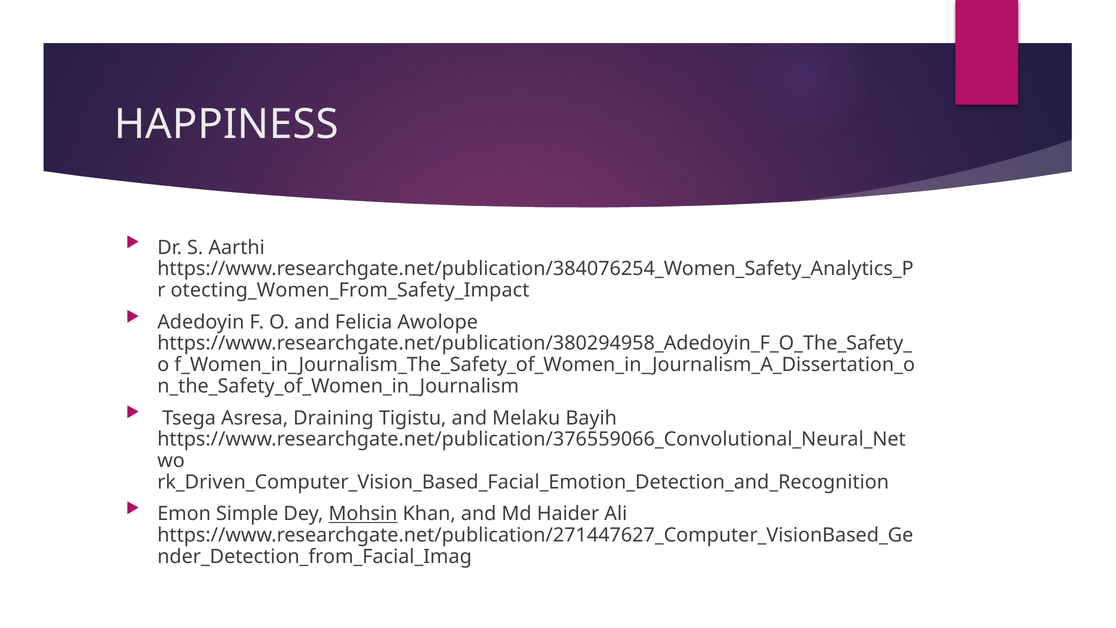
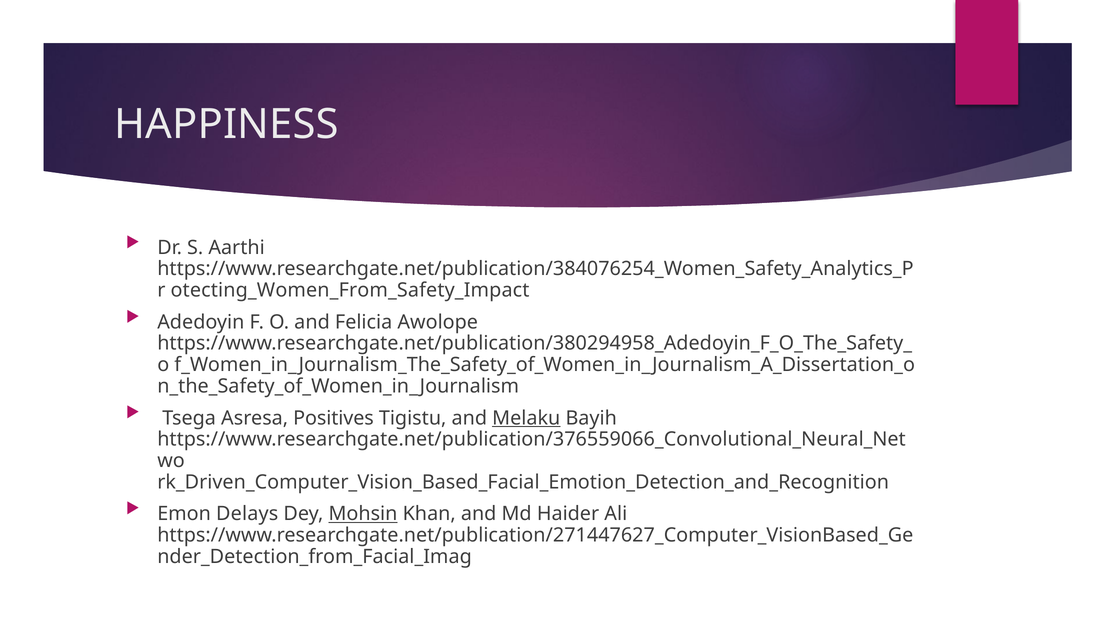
Draining: Draining -> Positives
Melaku underline: none -> present
Simple: Simple -> Delays
